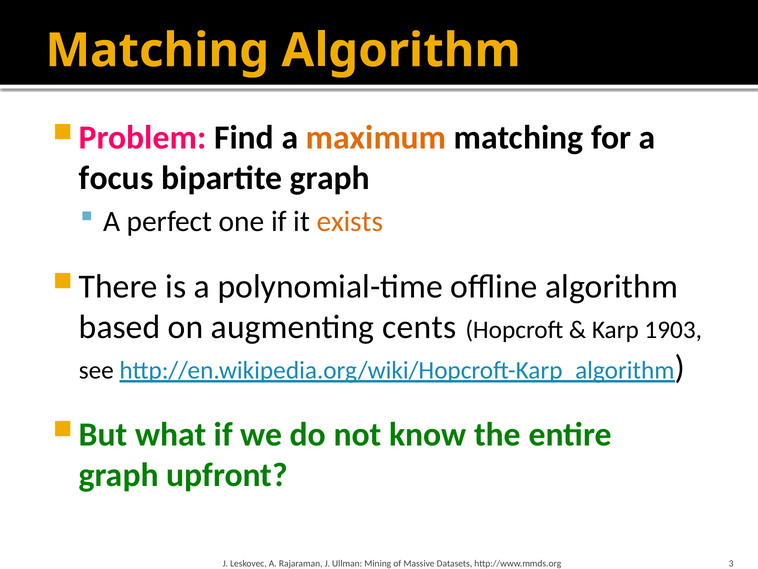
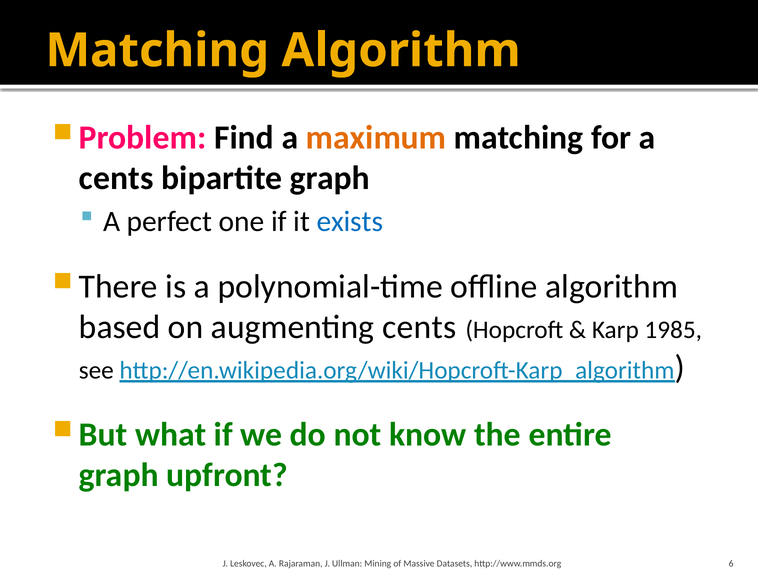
focus at (116, 178): focus -> cents
exists colour: orange -> blue
1903: 1903 -> 1985
3: 3 -> 6
